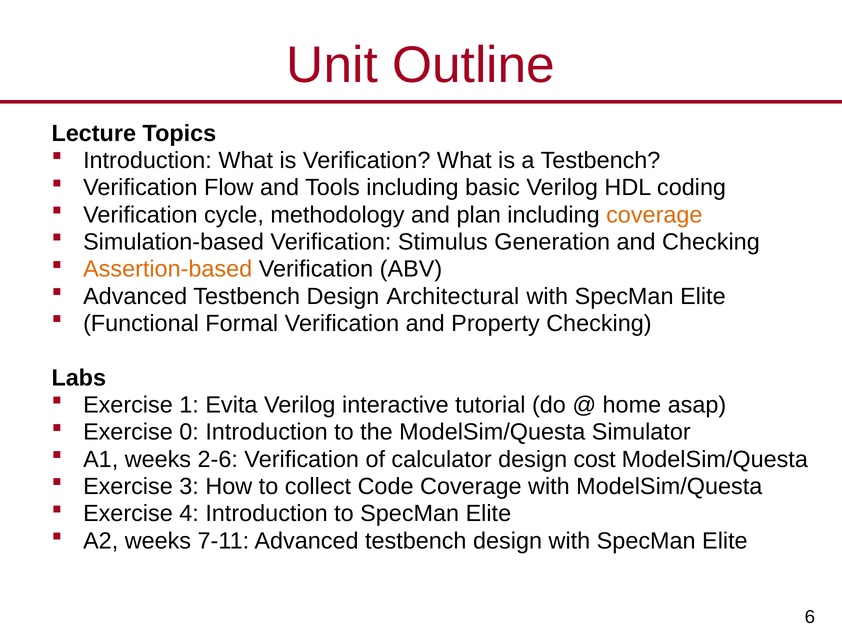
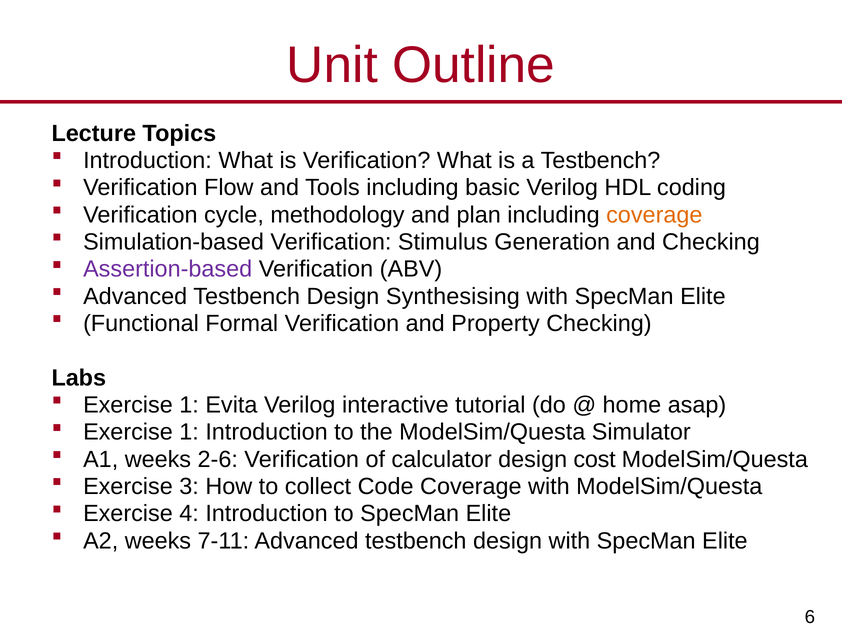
Assertion-based colour: orange -> purple
Architectural: Architectural -> Synthesising
0 at (189, 432): 0 -> 1
